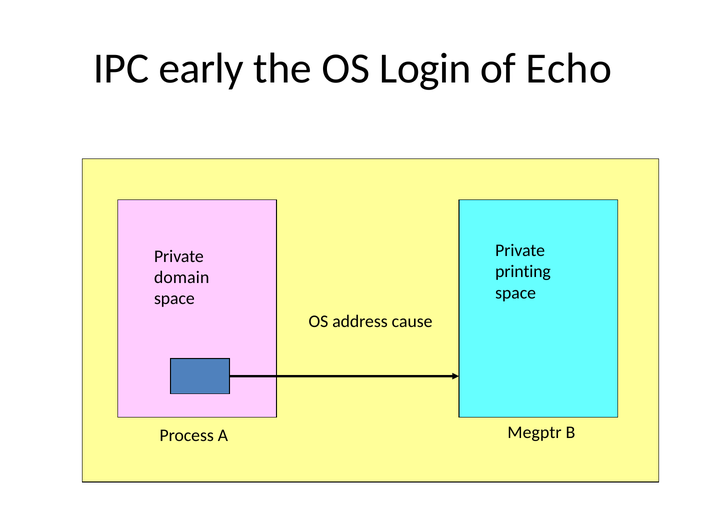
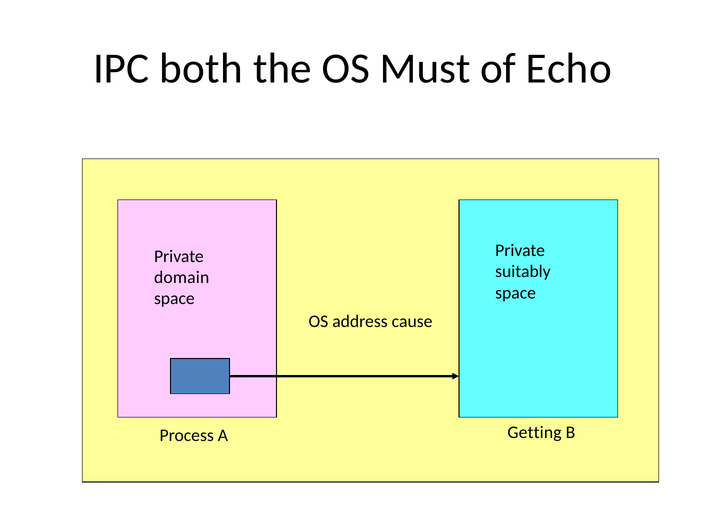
early: early -> both
Login: Login -> Must
printing: printing -> suitably
Megptr: Megptr -> Getting
